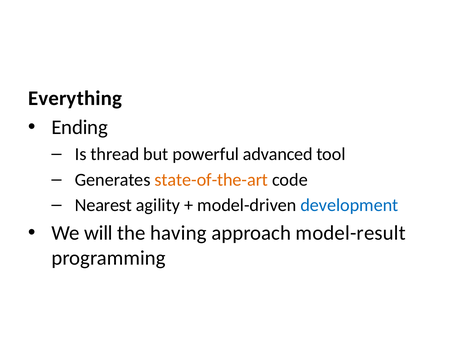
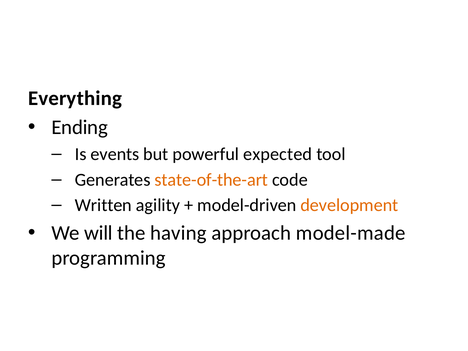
thread: thread -> events
advanced: advanced -> expected
Nearest: Nearest -> Written
development colour: blue -> orange
model-result: model-result -> model-made
